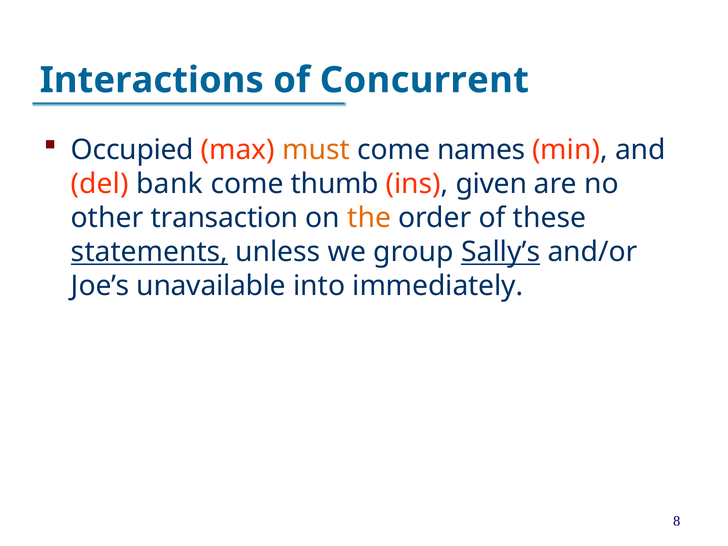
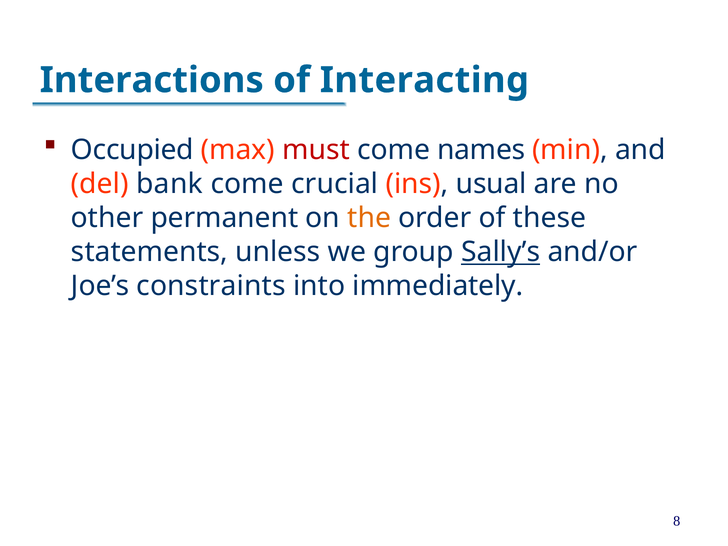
Concurrent: Concurrent -> Interacting
must colour: orange -> red
thumb: thumb -> crucial
given: given -> usual
transaction: transaction -> permanent
statements underline: present -> none
unavailable: unavailable -> constraints
